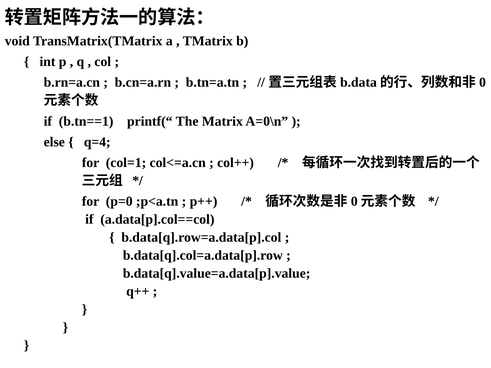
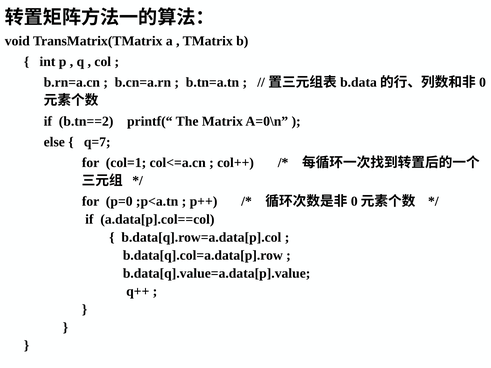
b.tn==1: b.tn==1 -> b.tn==2
q=4: q=4 -> q=7
